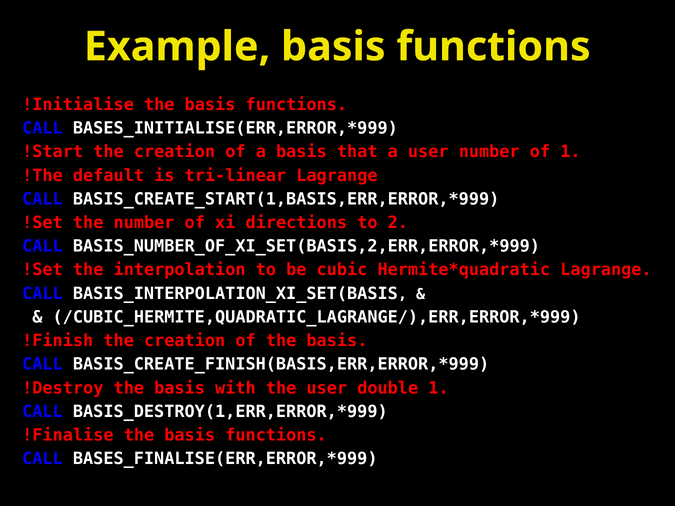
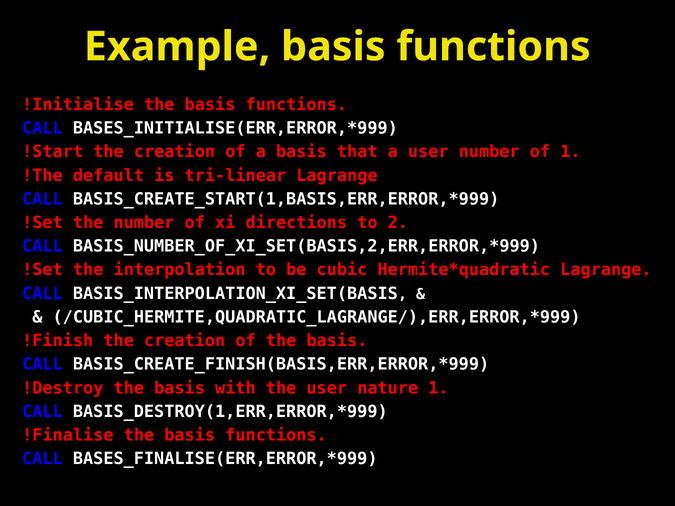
double: double -> nature
